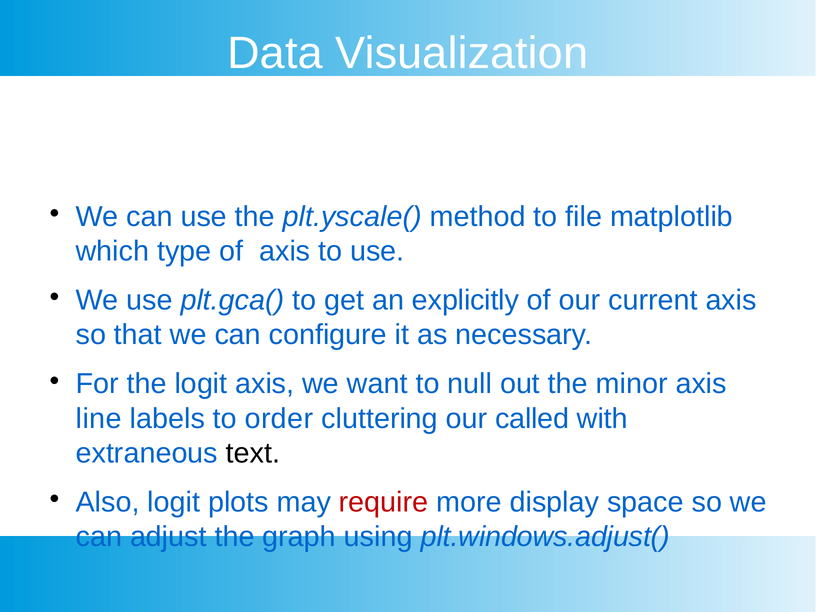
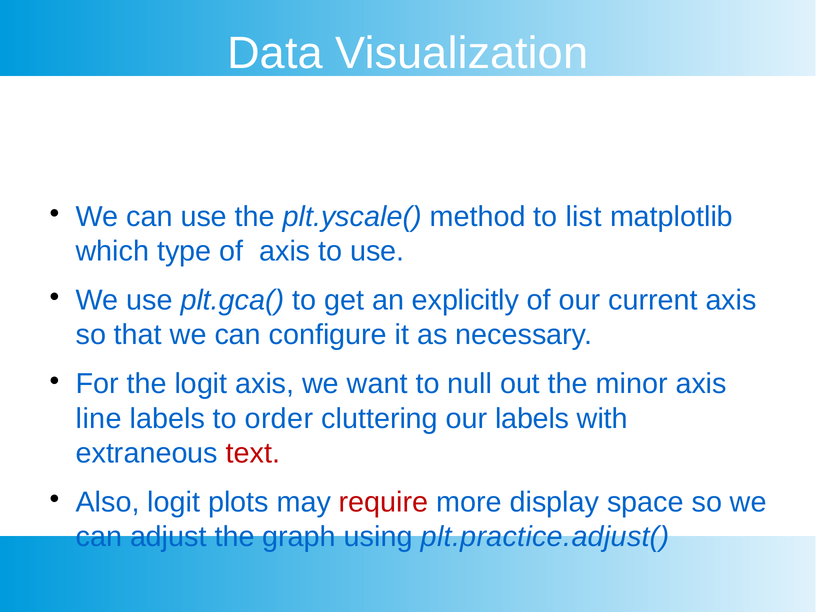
file: file -> list
our called: called -> labels
text colour: black -> red
plt.windows.adjust(: plt.windows.adjust( -> plt.practice.adjust(
